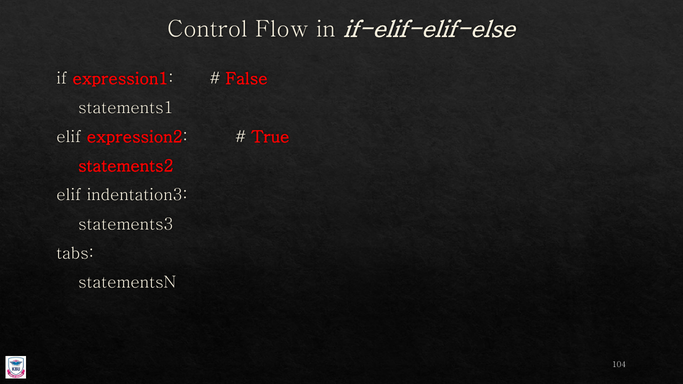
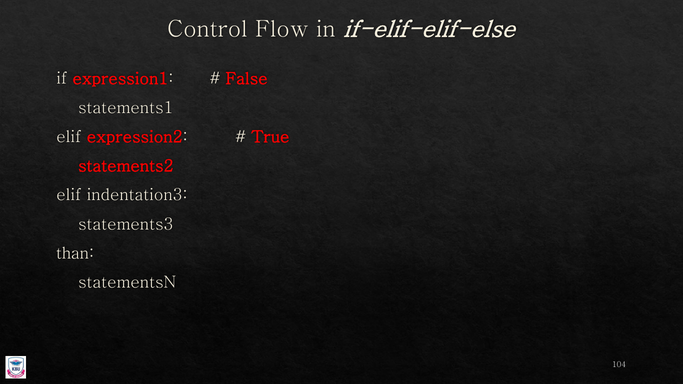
tabs: tabs -> than
